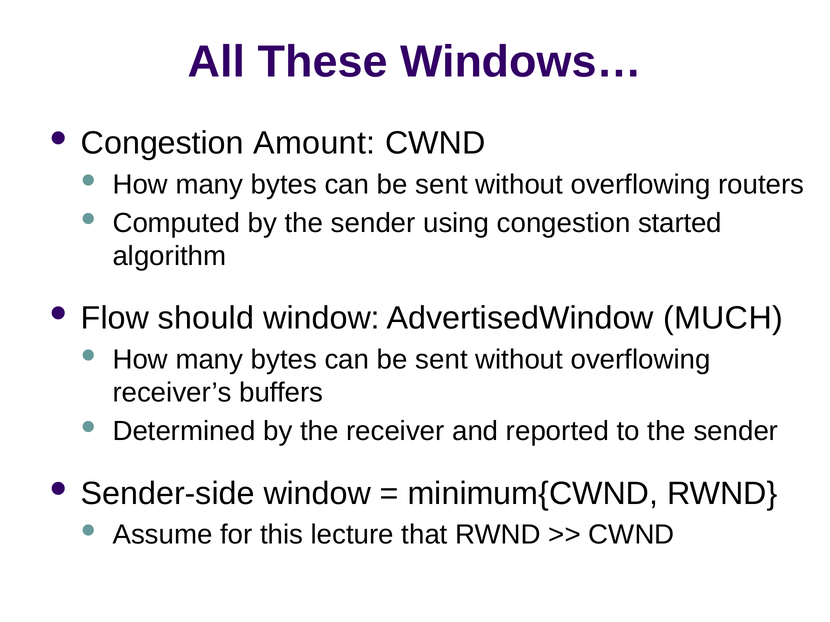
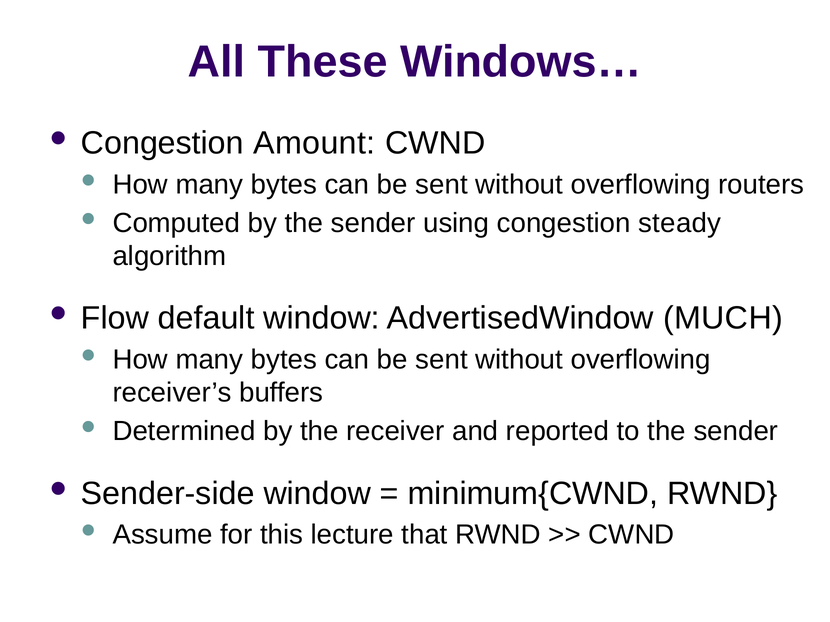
started: started -> steady
should: should -> default
